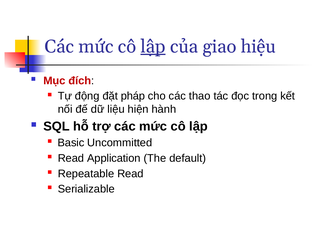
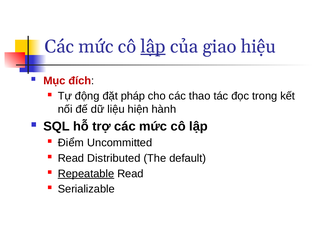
Basic: Basic -> Điểm
Application: Application -> Distributed
Repeatable underline: none -> present
